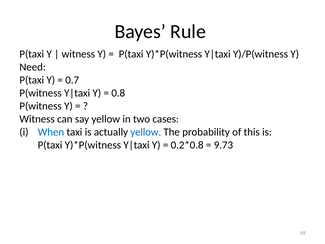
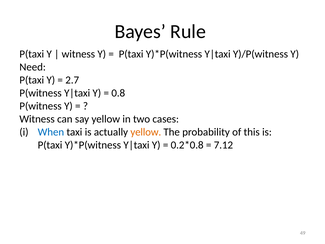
0.7: 0.7 -> 2.7
yellow at (146, 132) colour: blue -> orange
9.73: 9.73 -> 7.12
